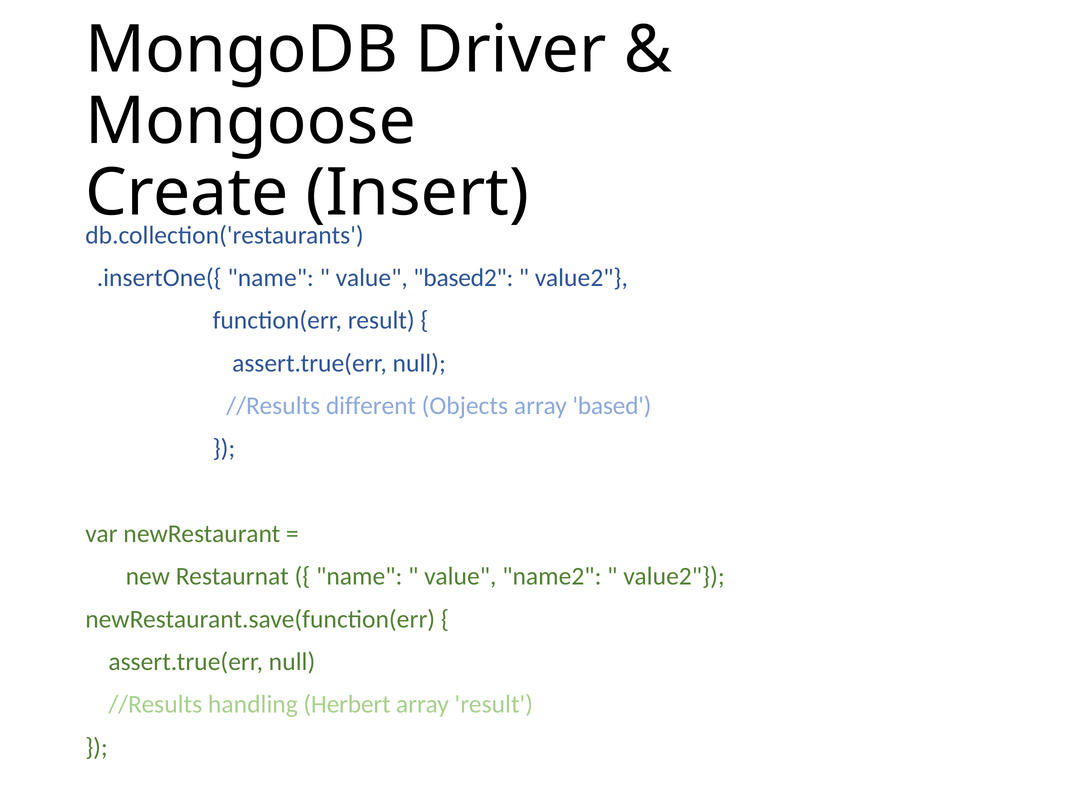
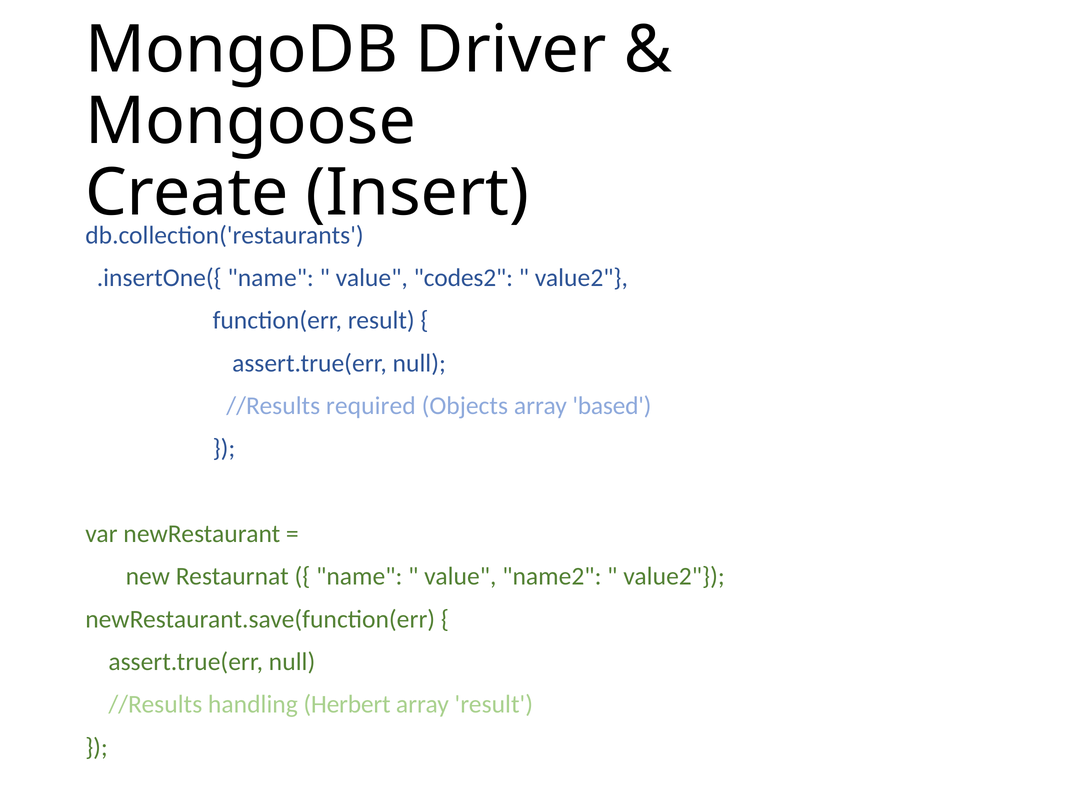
based2: based2 -> codes2
different: different -> required
